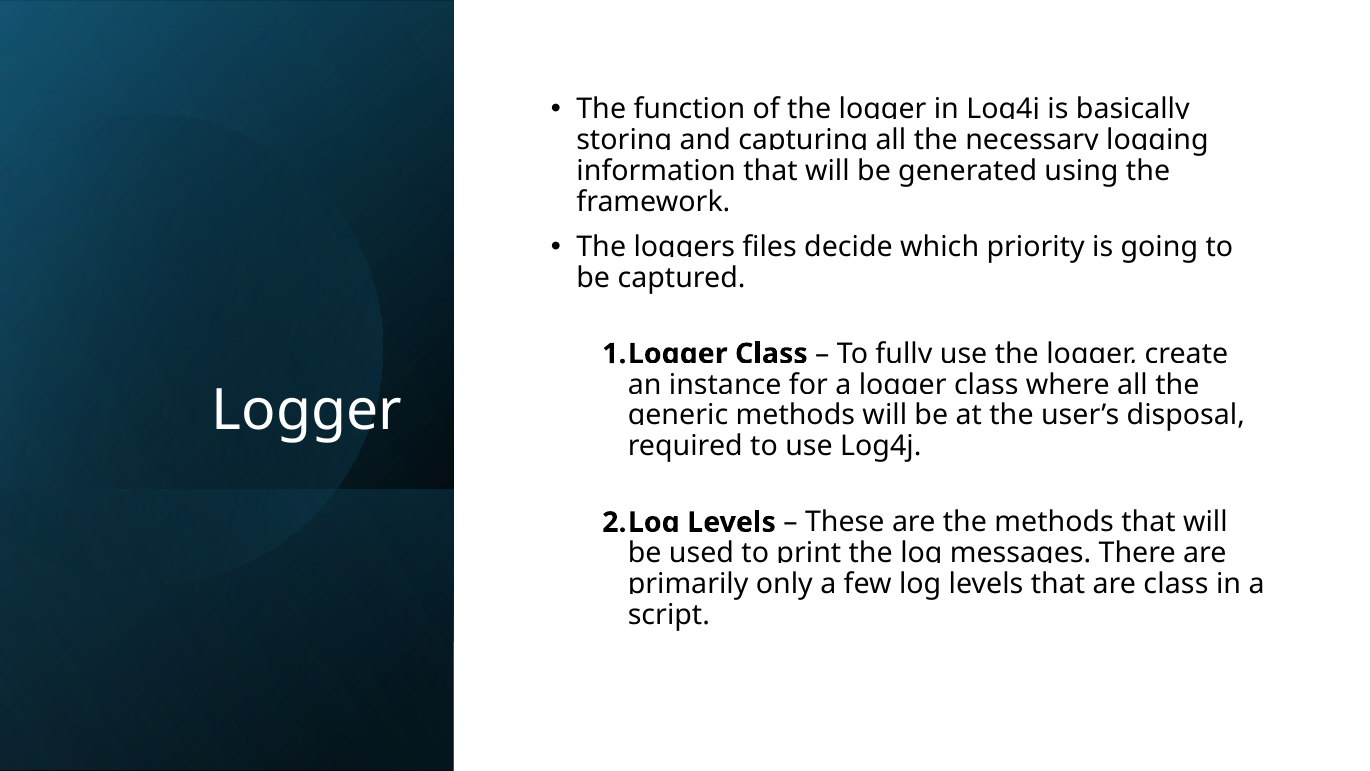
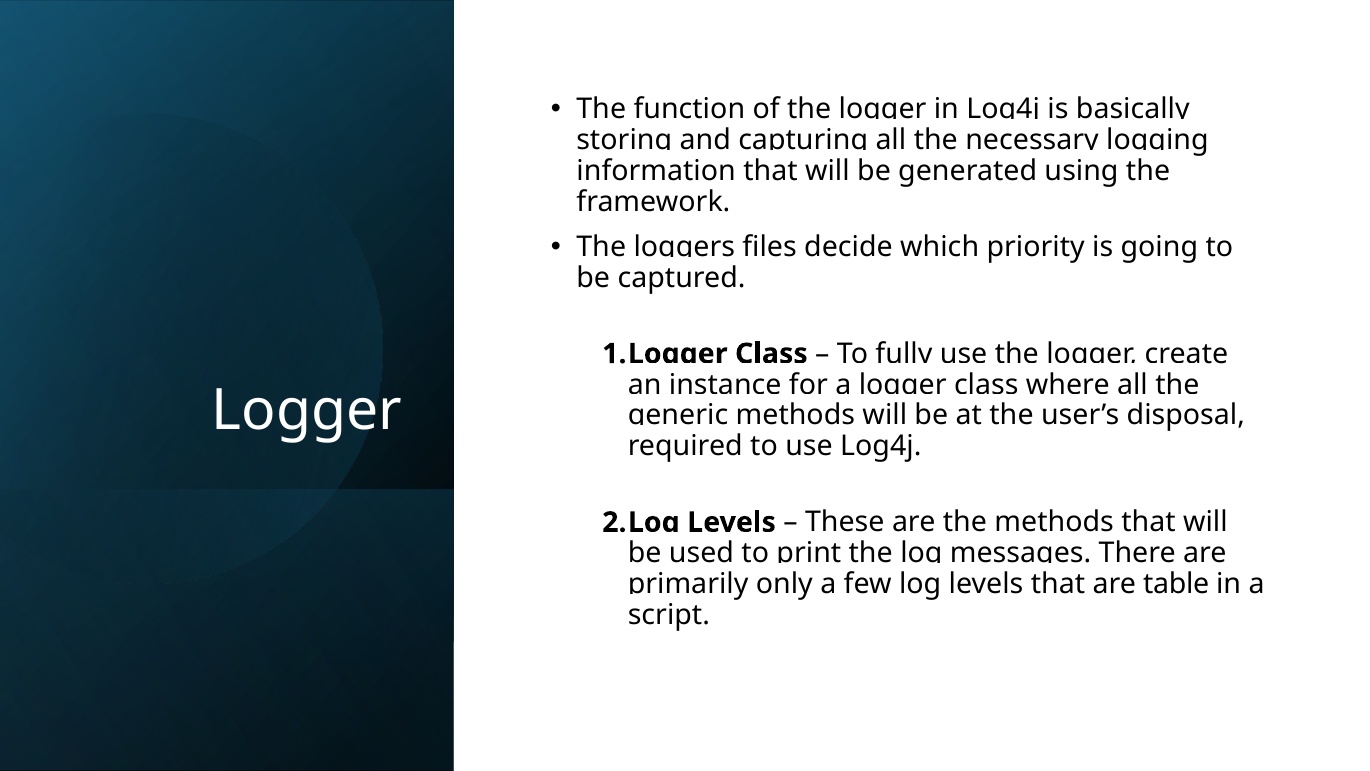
are class: class -> table
